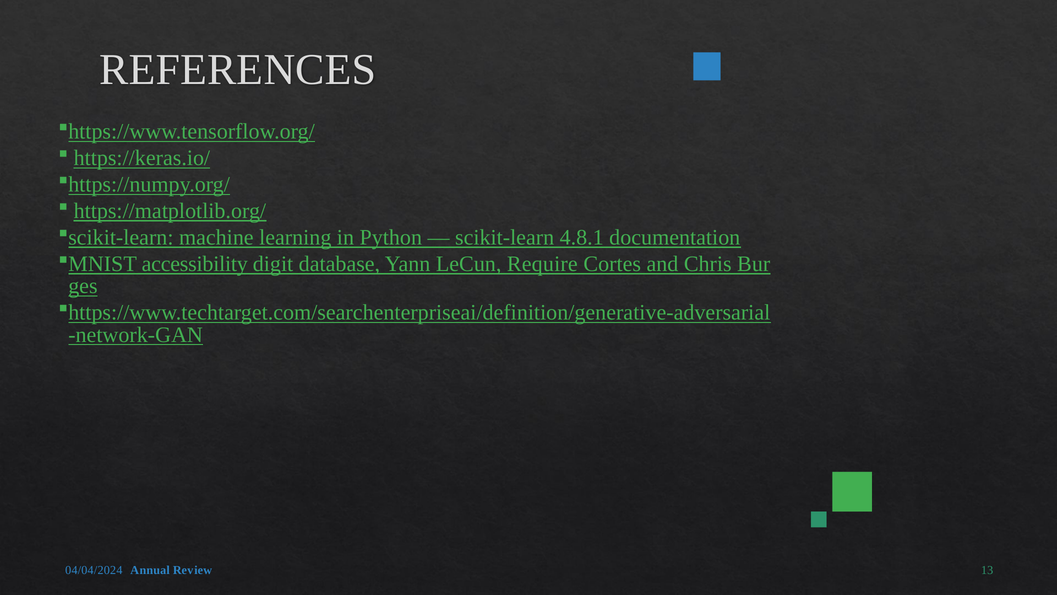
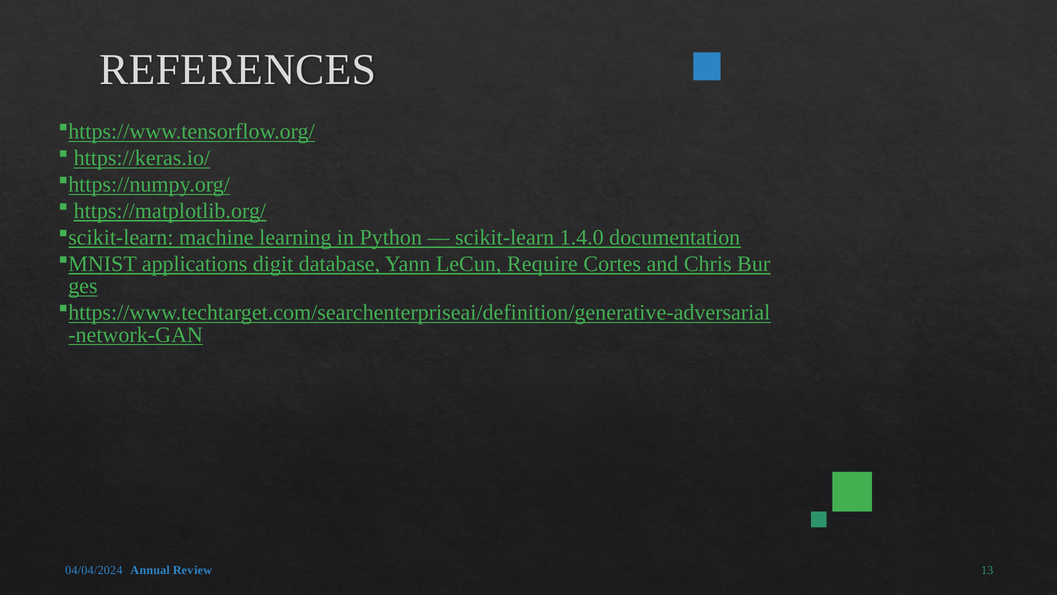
4.8.1: 4.8.1 -> 1.4.0
accessibility: accessibility -> applications
